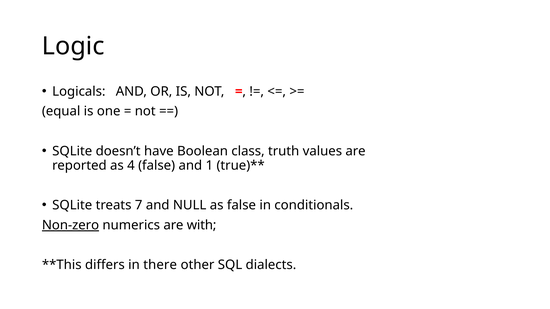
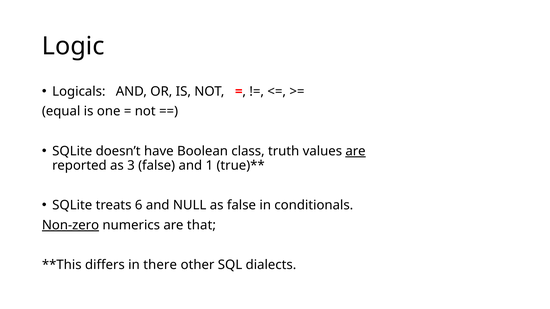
are at (356, 151) underline: none -> present
4: 4 -> 3
7: 7 -> 6
with: with -> that
